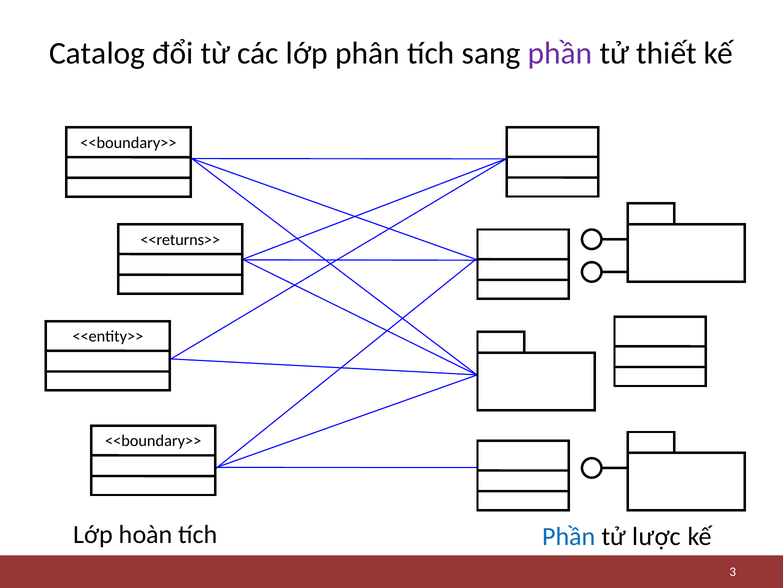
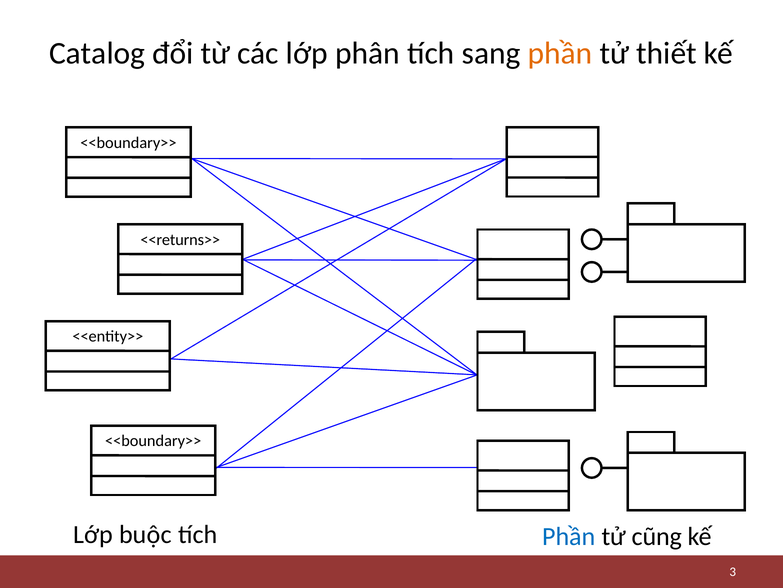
phần at (560, 53) colour: purple -> orange
hoàn: hoàn -> buộc
lược: lược -> cũng
